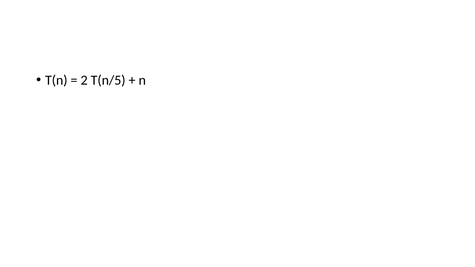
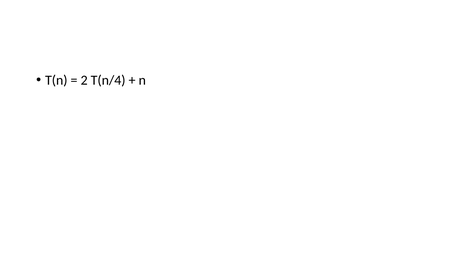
T(n/5: T(n/5 -> T(n/4
